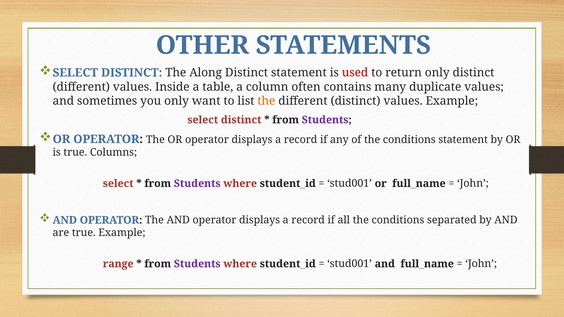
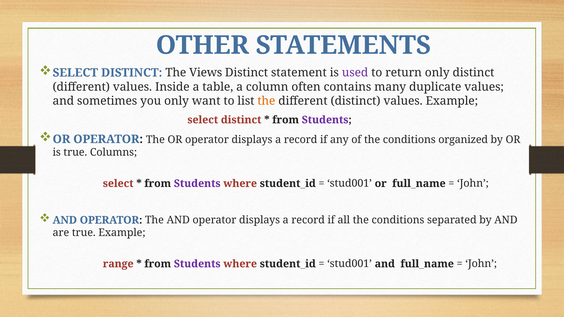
Along: Along -> Views
used colour: red -> purple
conditions statement: statement -> organized
